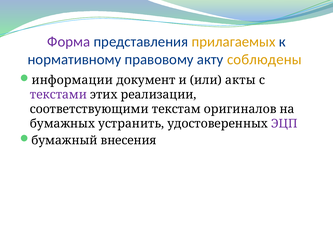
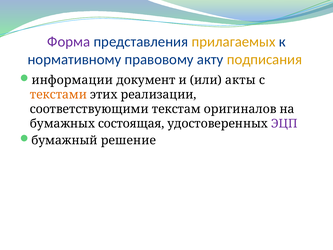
соблюдены: соблюдены -> подписания
текстами colour: purple -> orange
устранить: устранить -> состоящая
внесения: внесения -> решение
